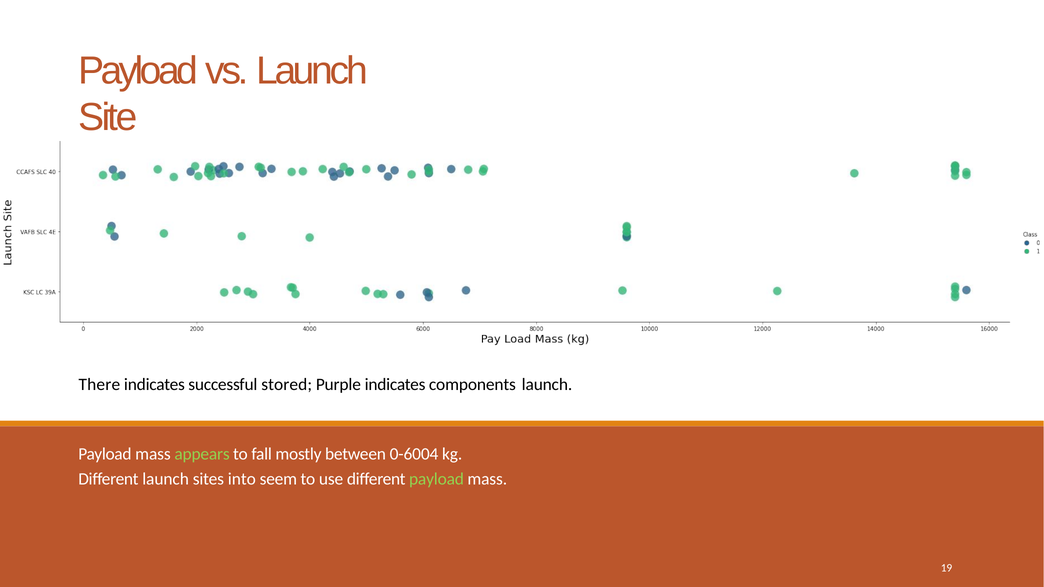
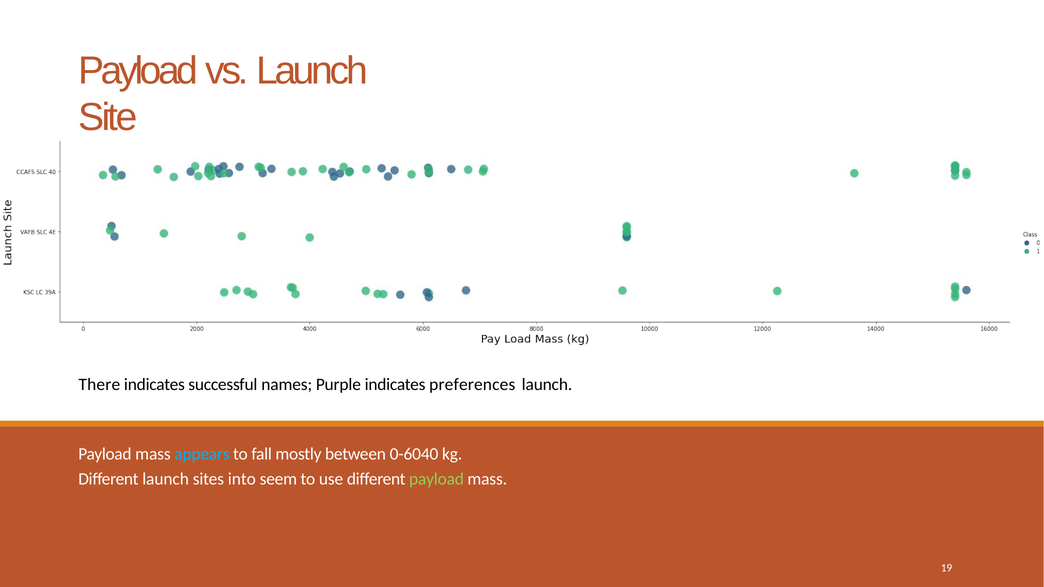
stored: stored -> names
components: components -> preferences
appears colour: light green -> light blue
0-6004: 0-6004 -> 0-6040
